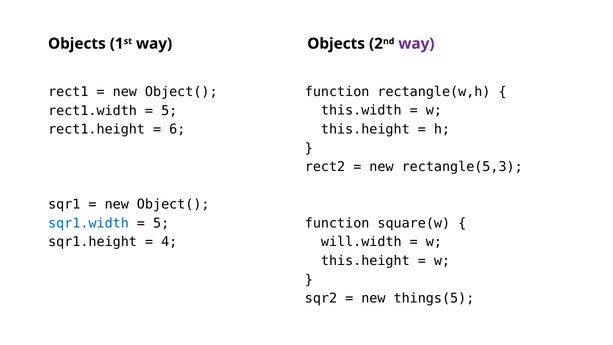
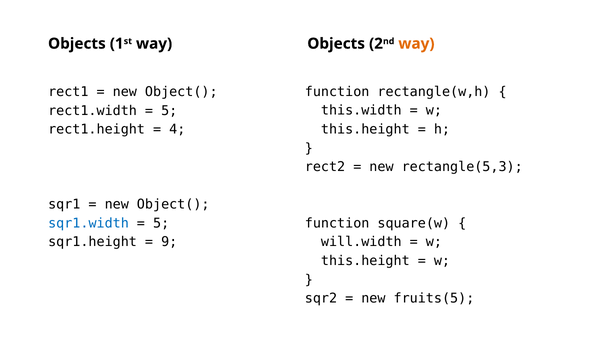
way at (416, 44) colour: purple -> orange
6: 6 -> 4
4: 4 -> 9
things(5: things(5 -> fruits(5
